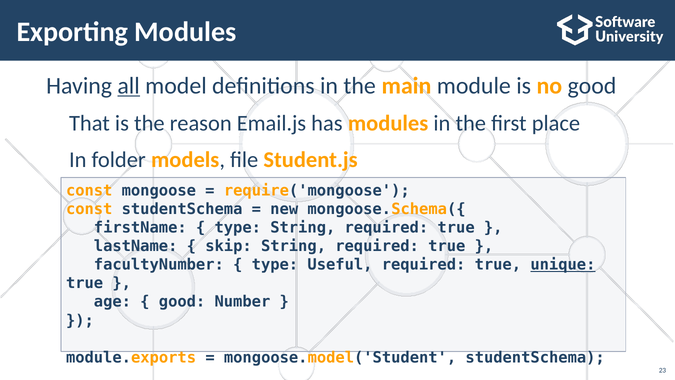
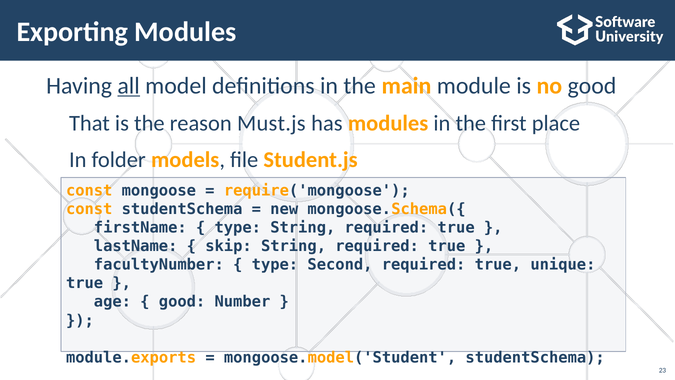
Email.js: Email.js -> Must.js
Useful: Useful -> Second
unique underline: present -> none
